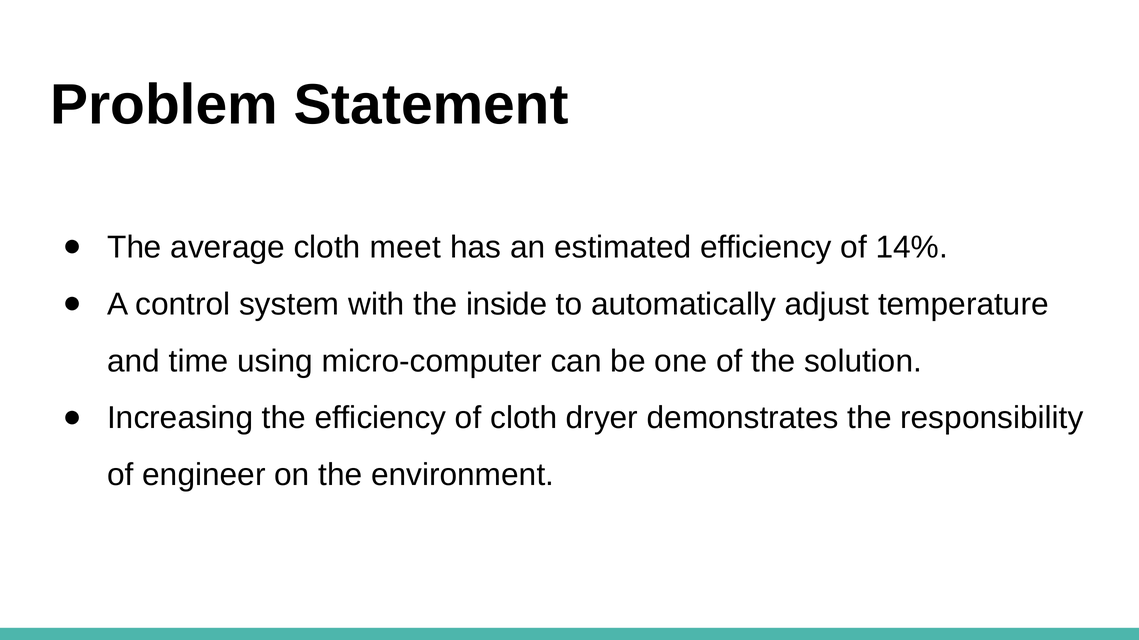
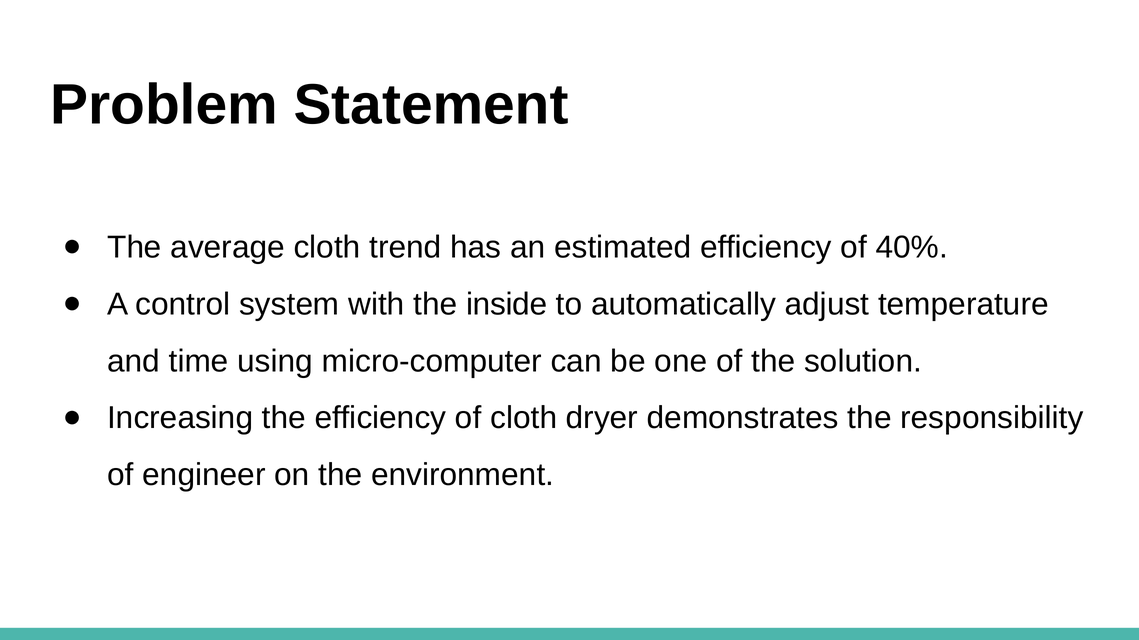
meet: meet -> trend
14%: 14% -> 40%
